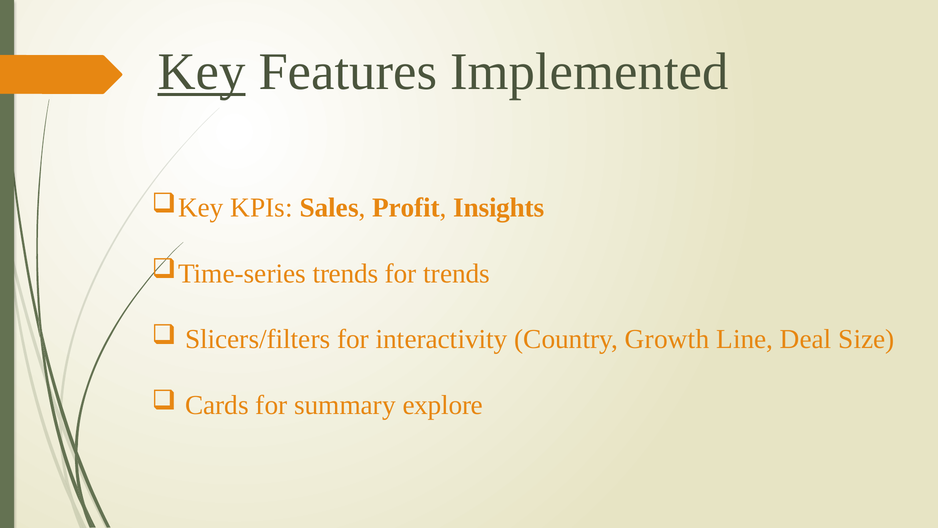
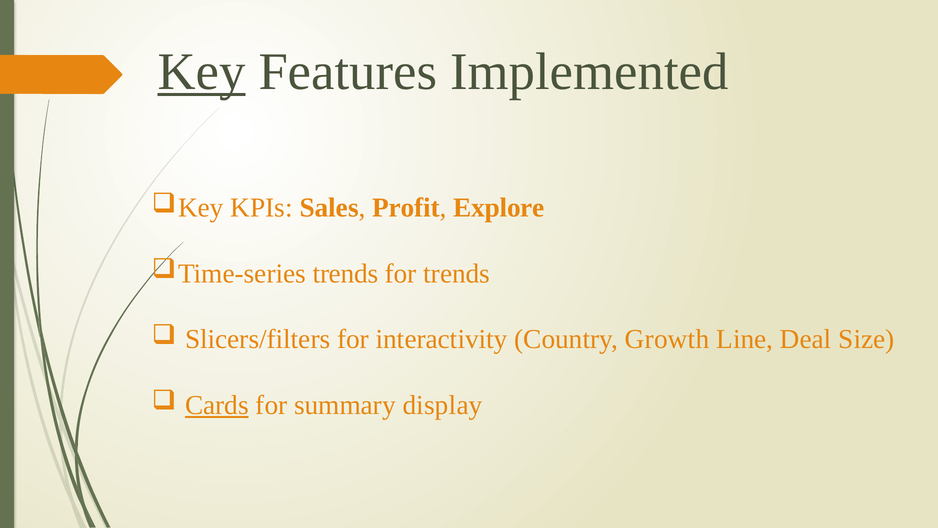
Insights: Insights -> Explore
Cards underline: none -> present
explore: explore -> display
